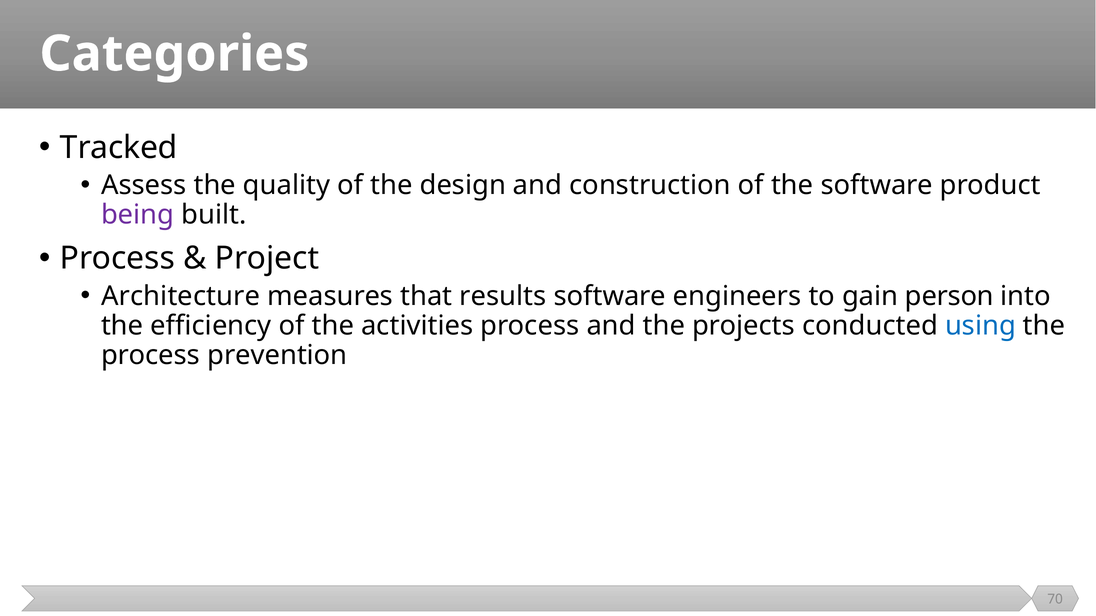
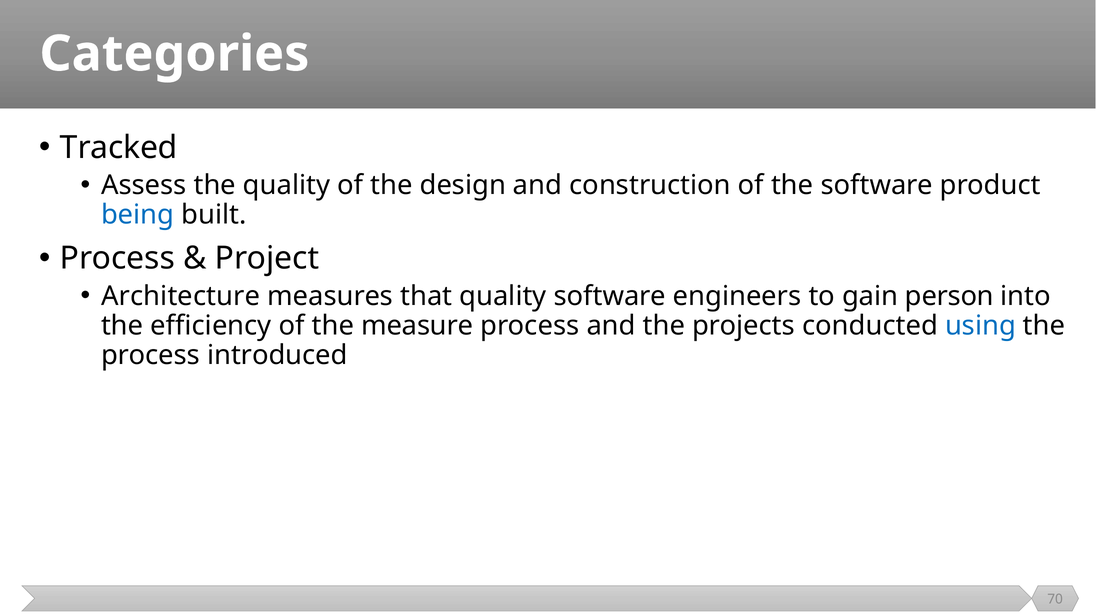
being colour: purple -> blue
that results: results -> quality
activities: activities -> measure
prevention: prevention -> introduced
